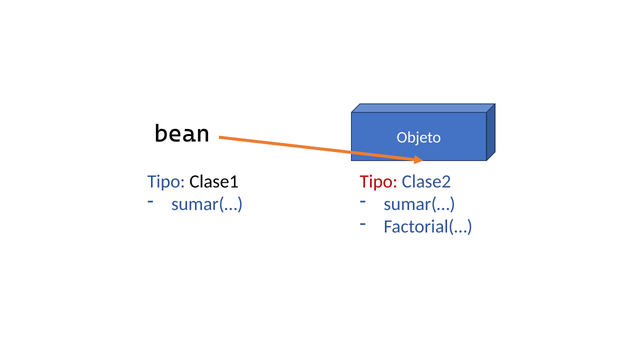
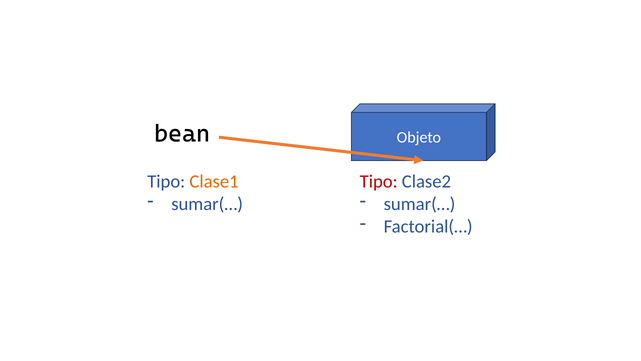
Clase1 colour: black -> orange
